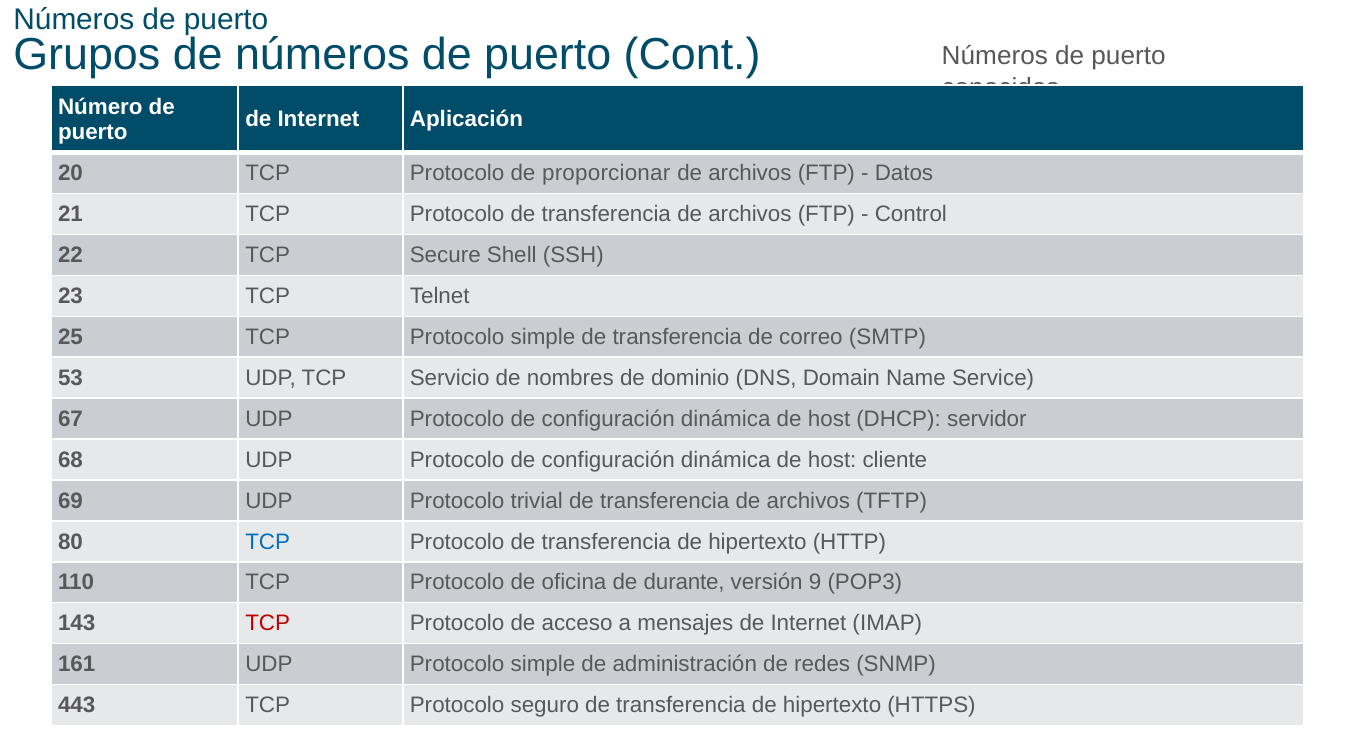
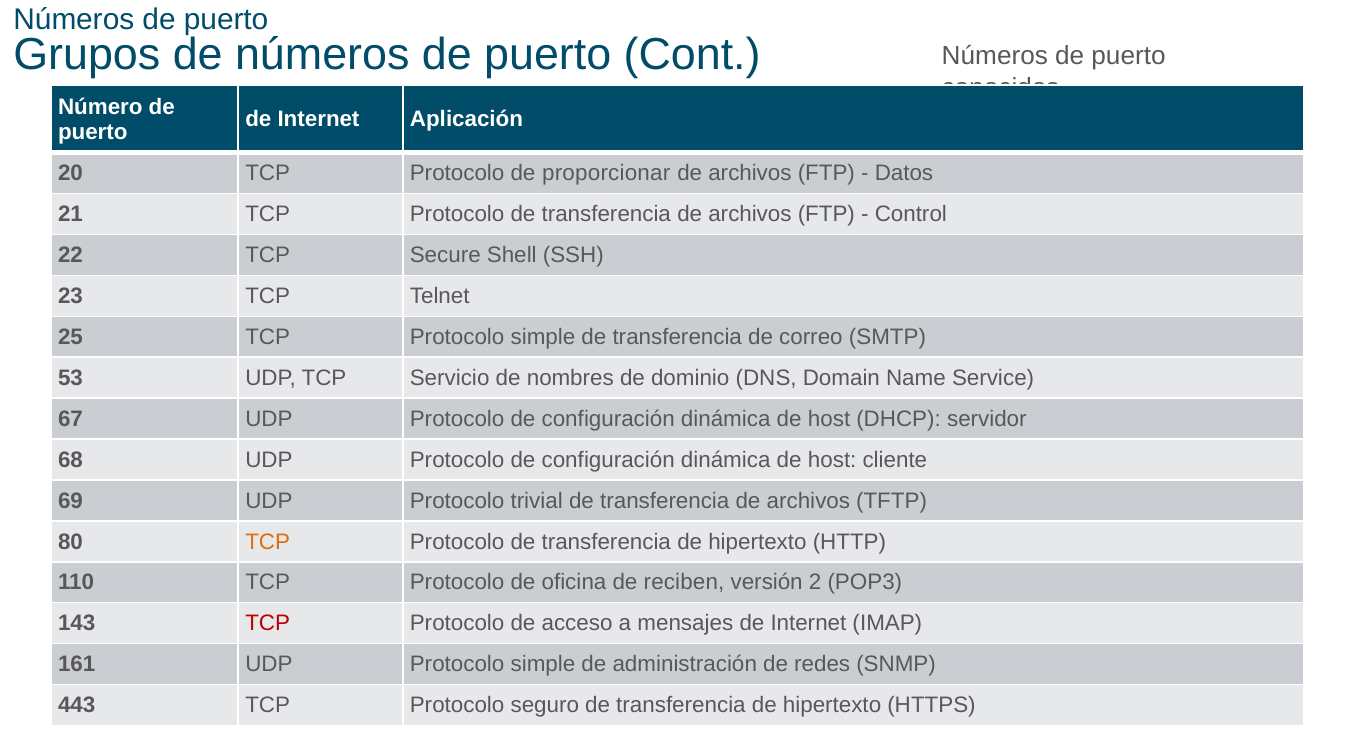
TCP at (268, 542) colour: blue -> orange
durante: durante -> reciben
9: 9 -> 2
